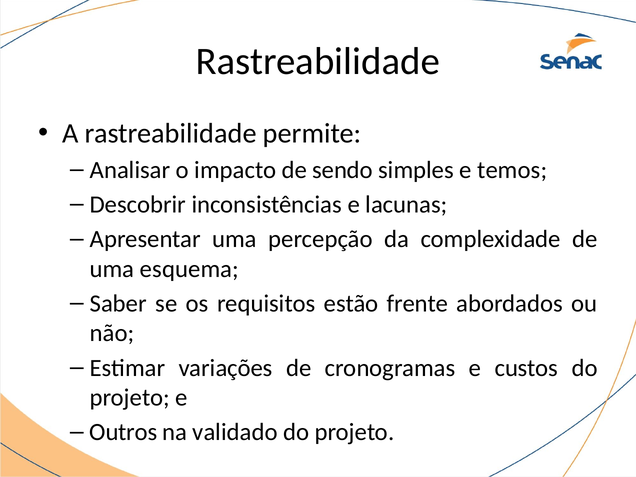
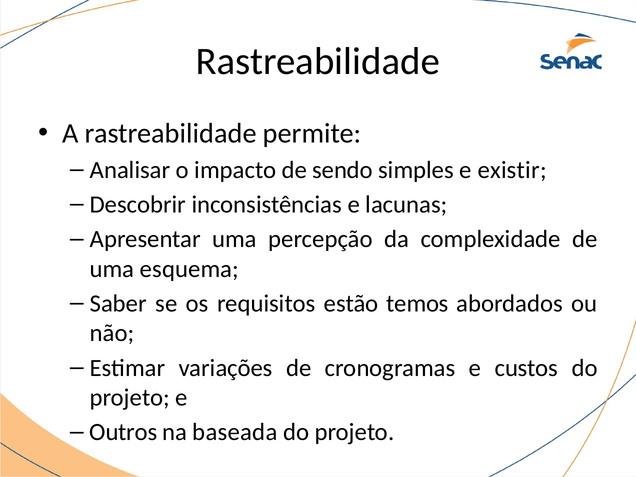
temos: temos -> existir
frente: frente -> temos
validado: validado -> baseada
